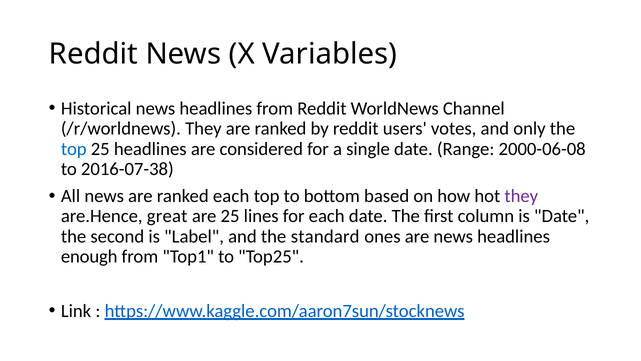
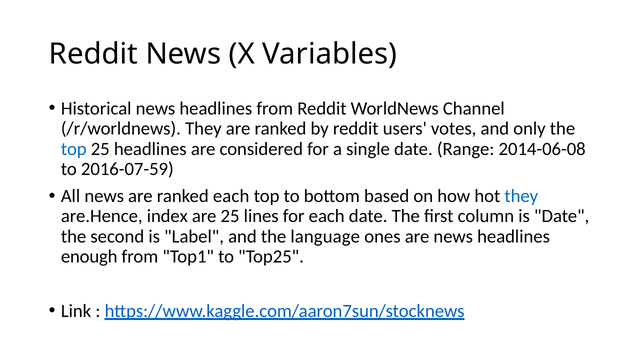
2000-06-08: 2000-06-08 -> 2014-06-08
2016-07-38: 2016-07-38 -> 2016-07-59
they at (521, 196) colour: purple -> blue
great: great -> index
standard: standard -> language
